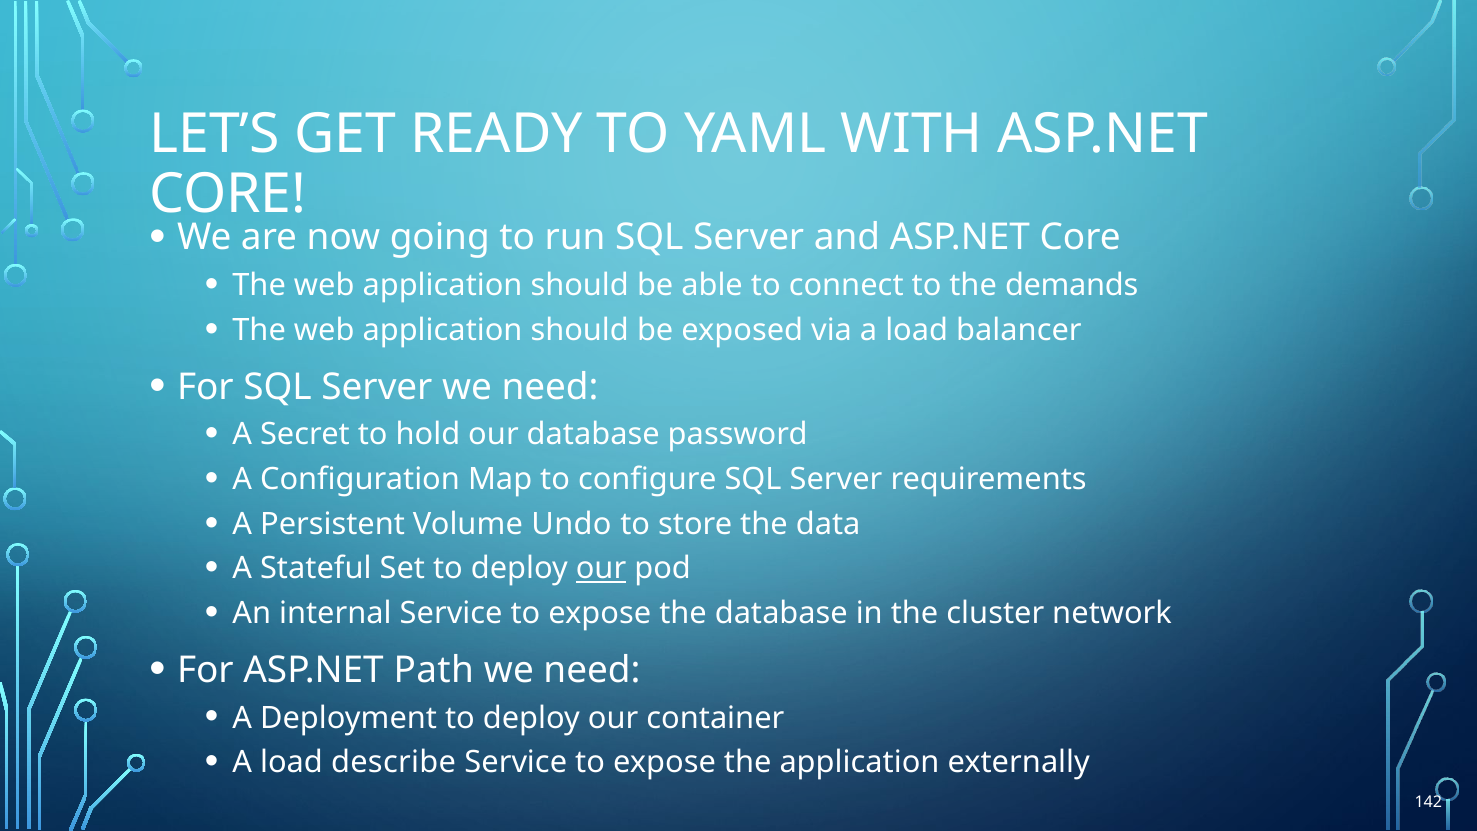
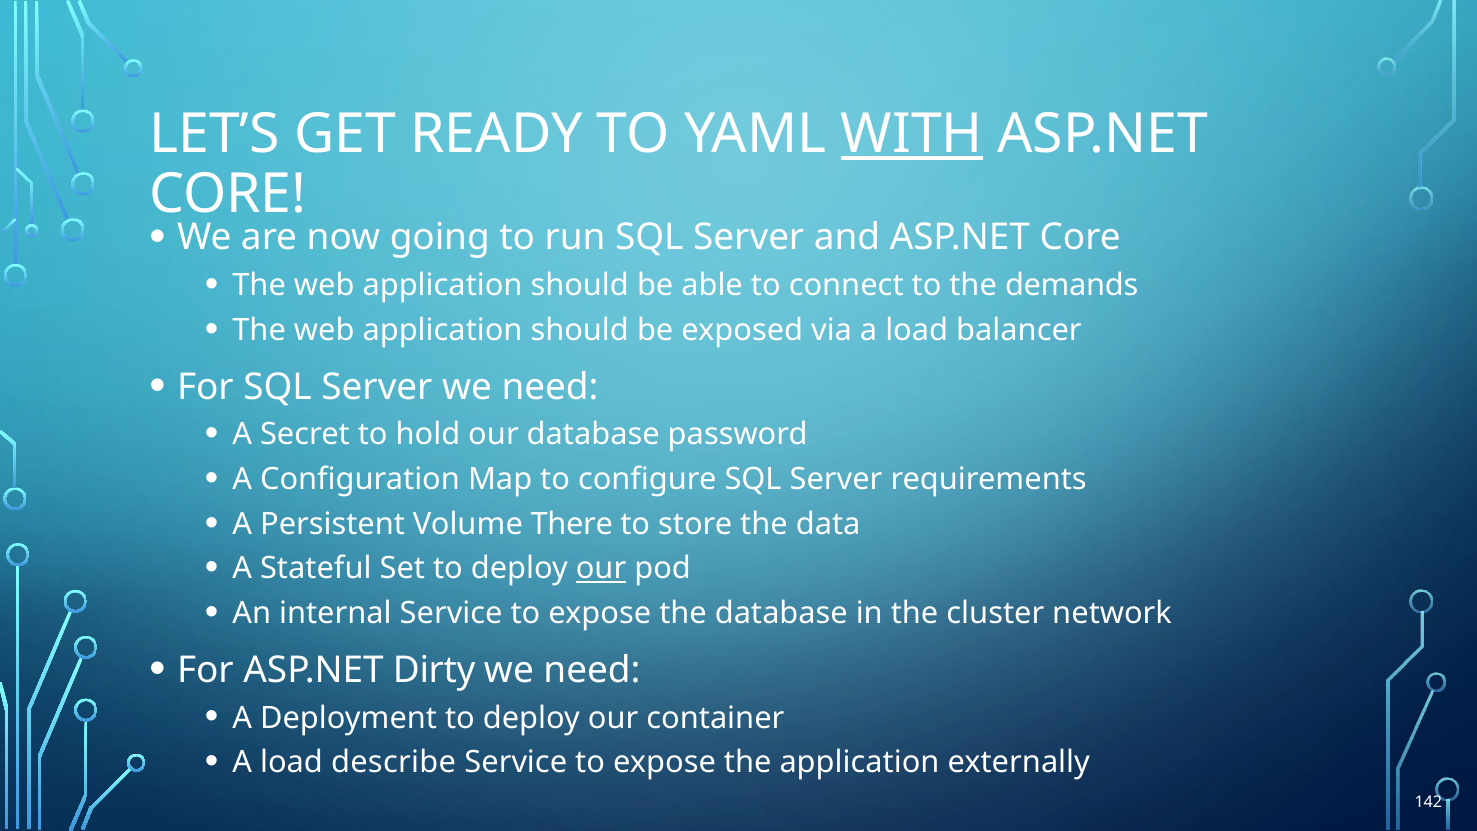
WITH underline: none -> present
Undo: Undo -> There
Path: Path -> Dirty
